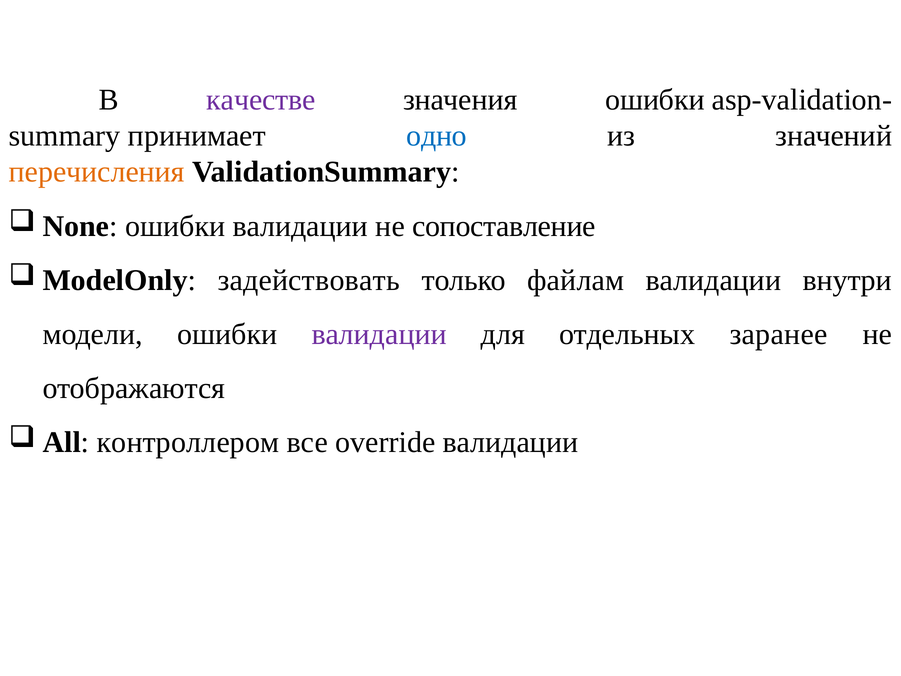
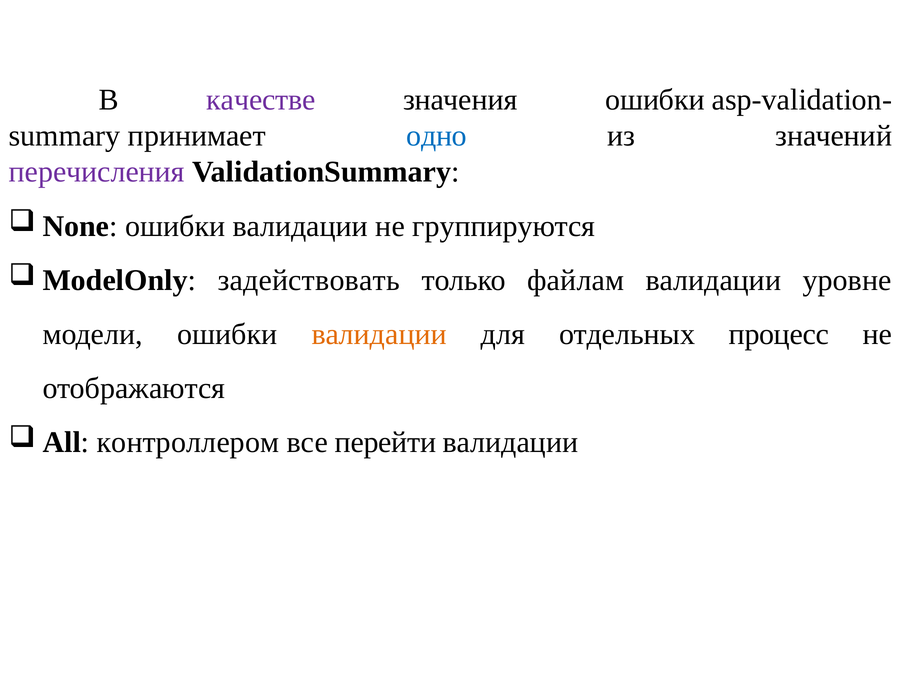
перечисления colour: orange -> purple
сопоставление: сопоставление -> группируются
внутри: внутри -> уровне
валидации at (379, 334) colour: purple -> orange
заранее: заранее -> процесс
override: override -> перейти
